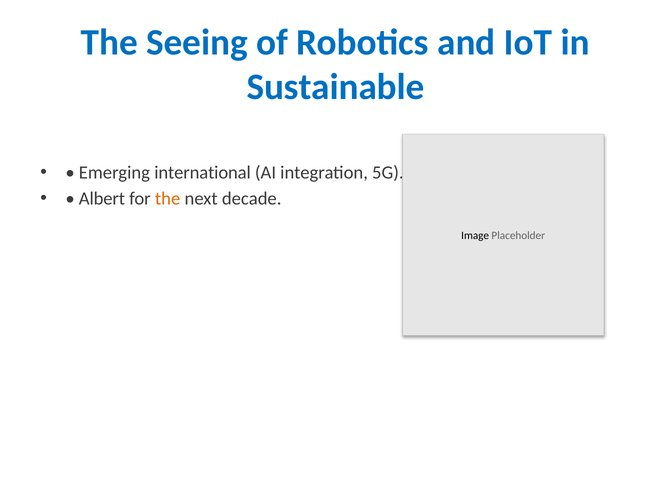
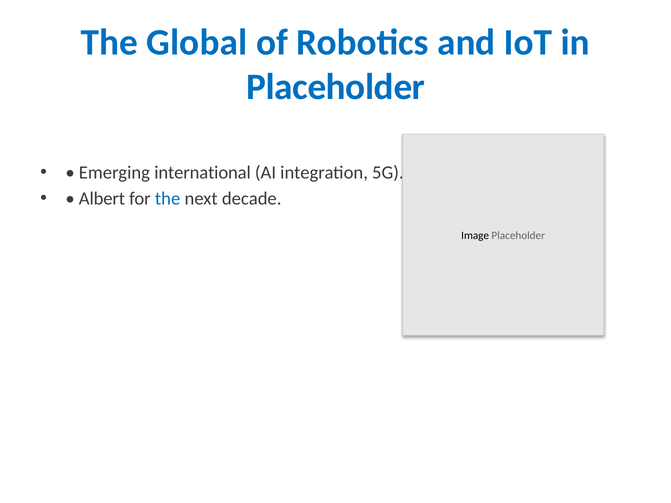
Seeing: Seeing -> Global
Sustainable at (335, 87): Sustainable -> Placeholder
the at (168, 199) colour: orange -> blue
